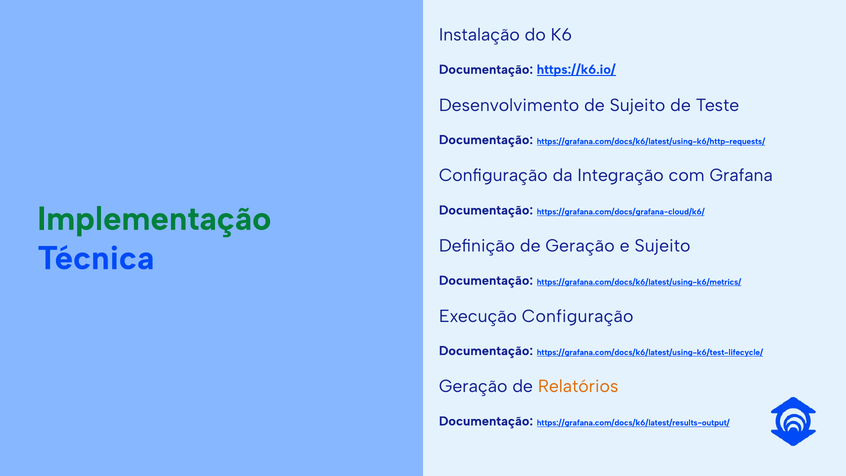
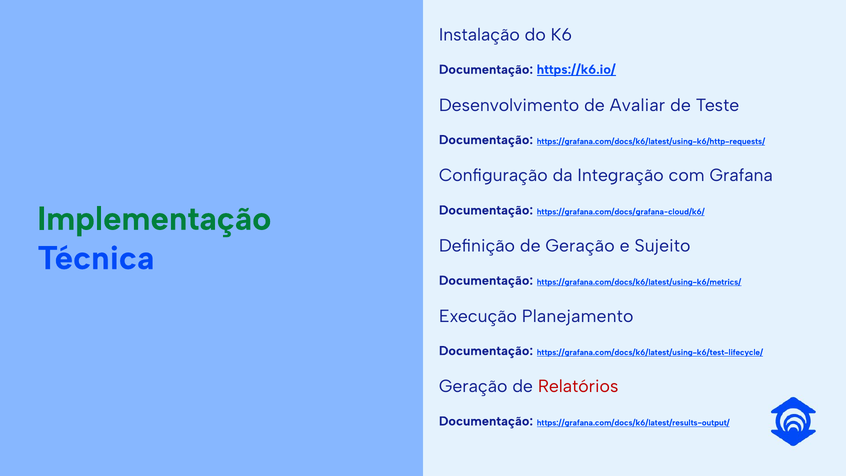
de Sujeito: Sujeito -> Avaliar
Execução Configuração: Configuração -> Planejamento
Relatórios colour: orange -> red
